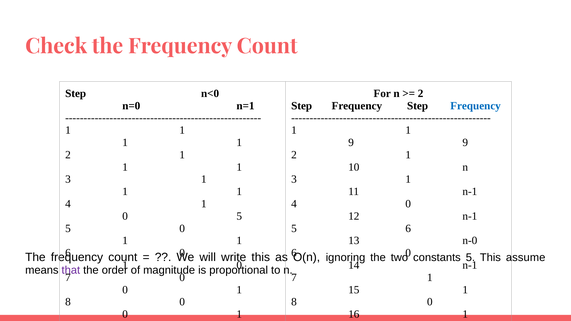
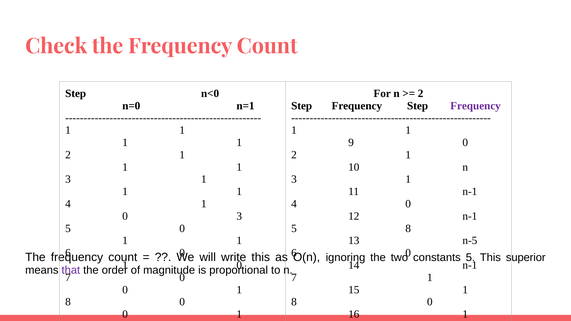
Frequency at (476, 106) colour: blue -> purple
9 9: 9 -> 0
0 5: 5 -> 3
5 6: 6 -> 8
n-0: n-0 -> n-5
assume: assume -> superior
